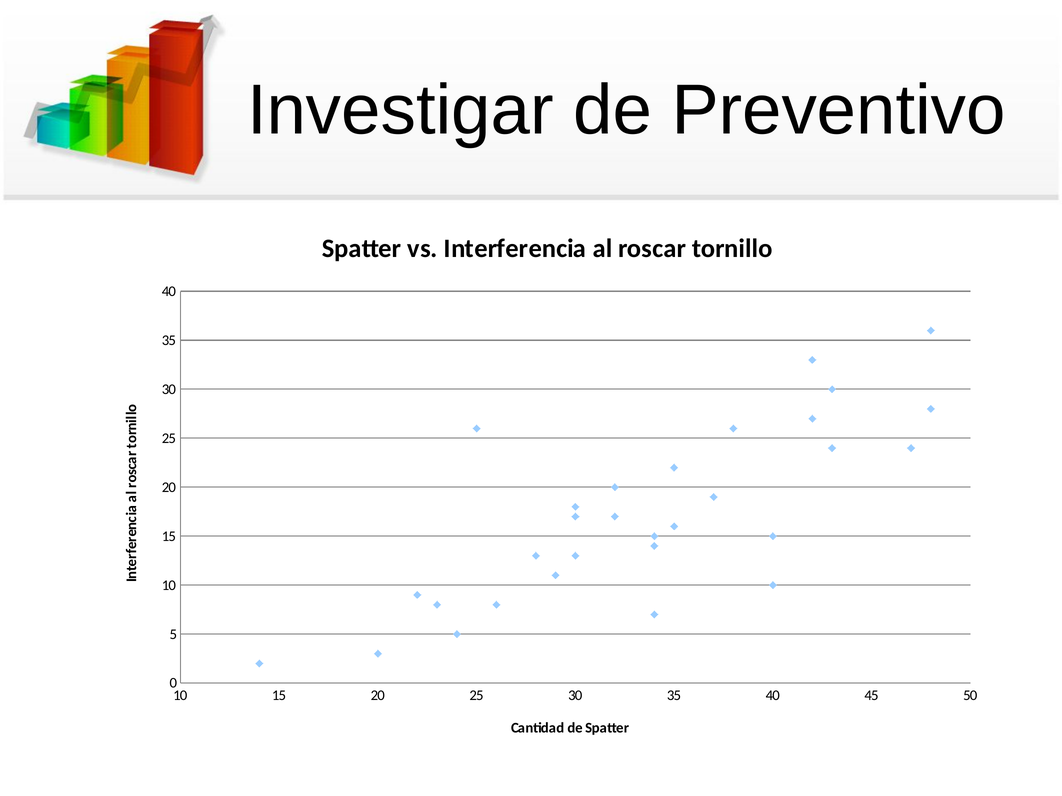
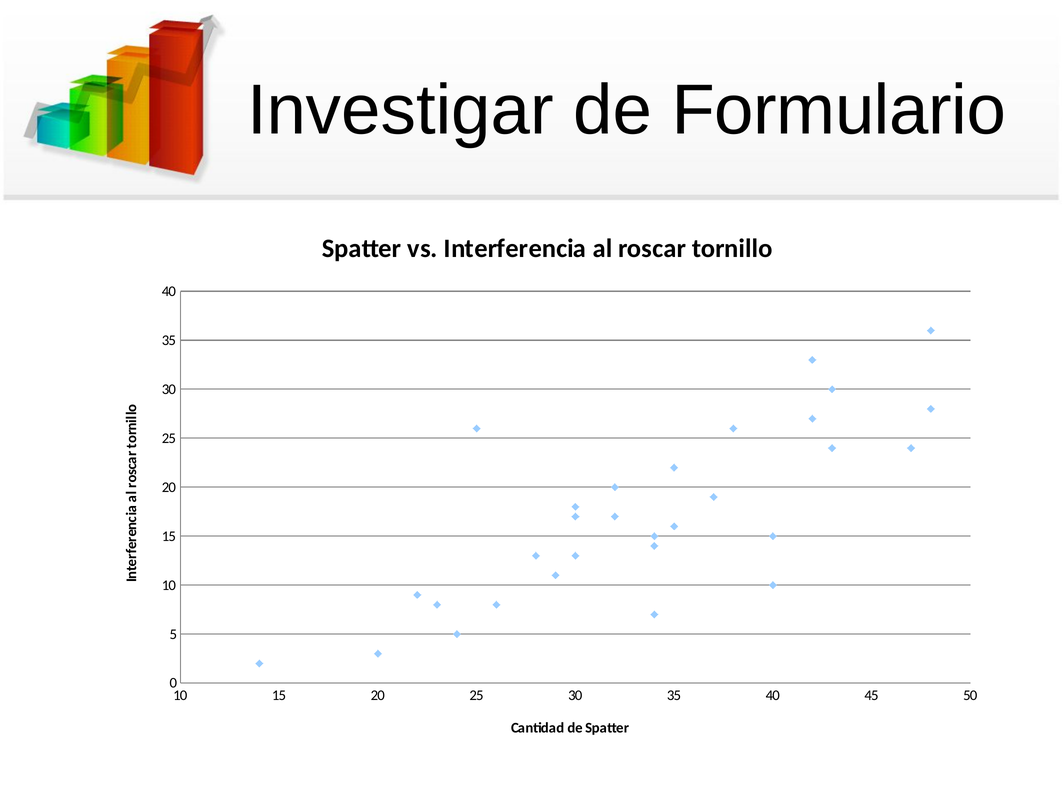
Preventivo: Preventivo -> Formulario
